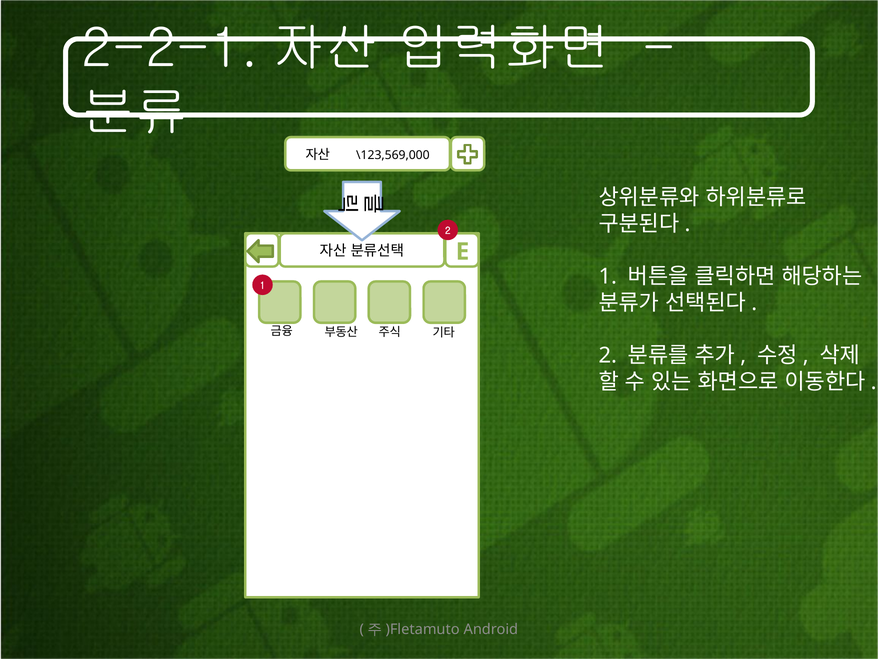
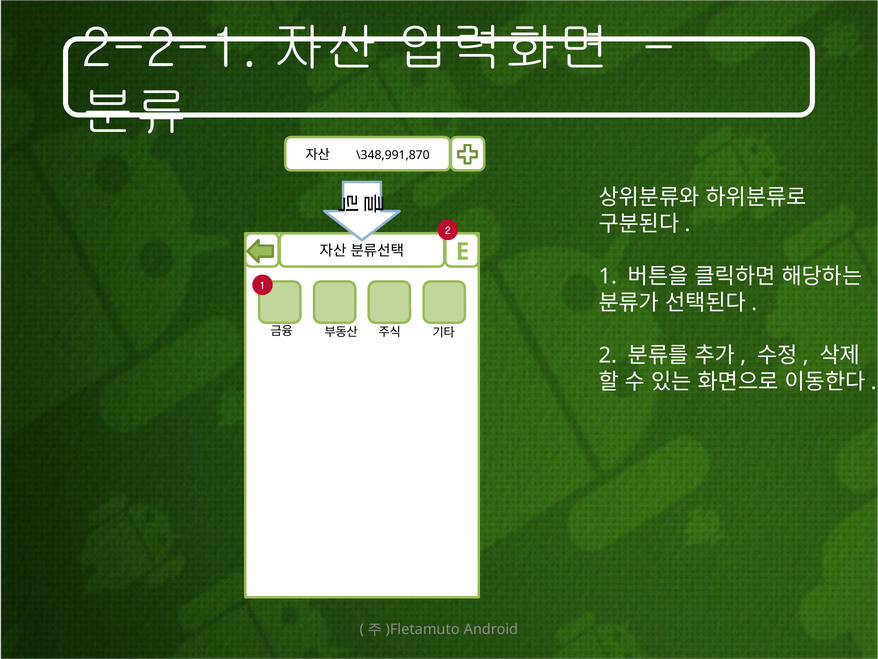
\123,569,000: \123,569,000 -> \348,991,870
